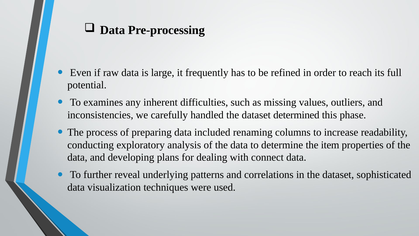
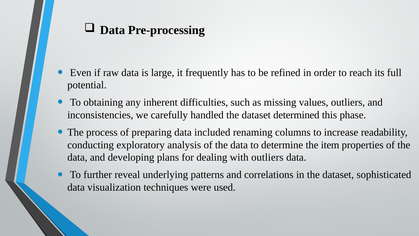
examines: examines -> obtaining
with connect: connect -> outliers
